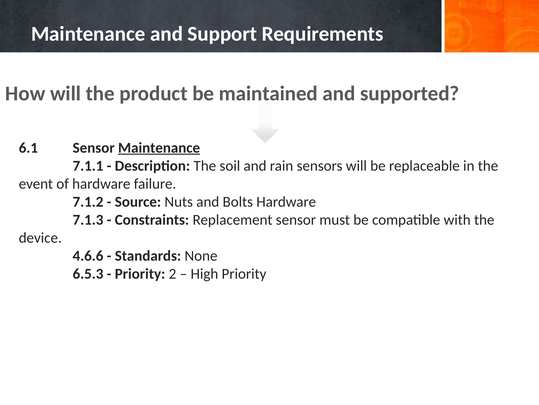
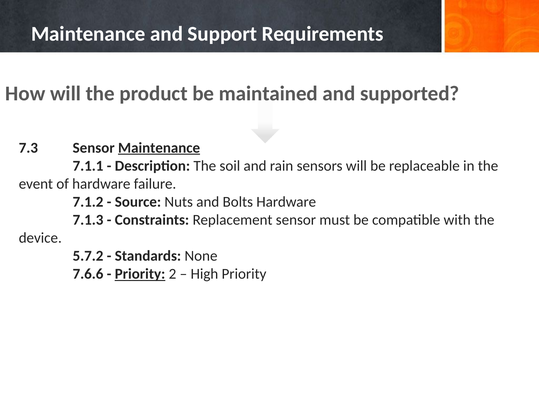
6.1: 6.1 -> 7.3
4.6.6: 4.6.6 -> 5.7.2
6.5.3: 6.5.3 -> 7.6.6
Priority at (140, 273) underline: none -> present
